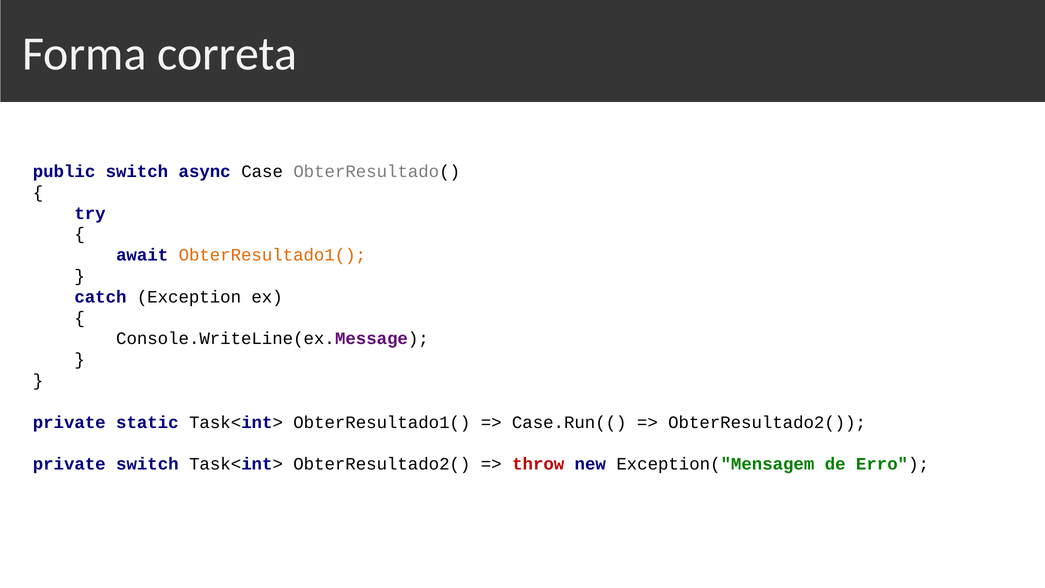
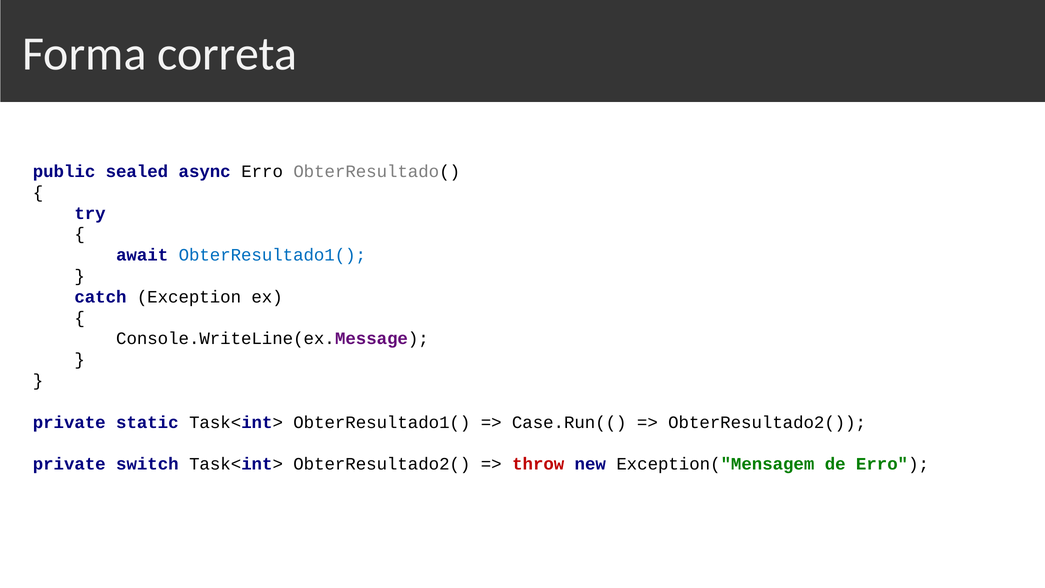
public switch: switch -> sealed
async Case: Case -> Erro
ObterResultado1( at (272, 255) colour: orange -> blue
